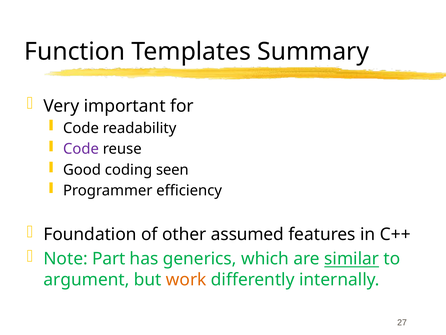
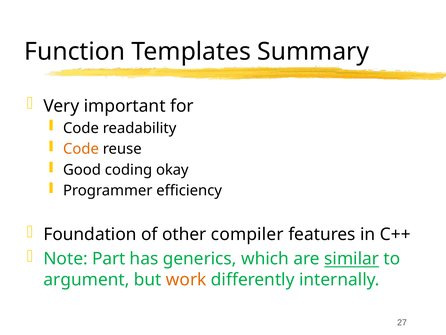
Code at (81, 149) colour: purple -> orange
seen: seen -> okay
assumed: assumed -> compiler
